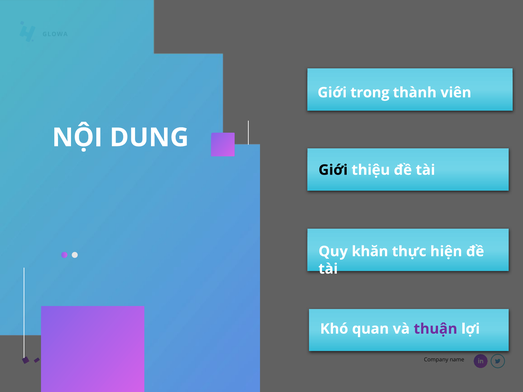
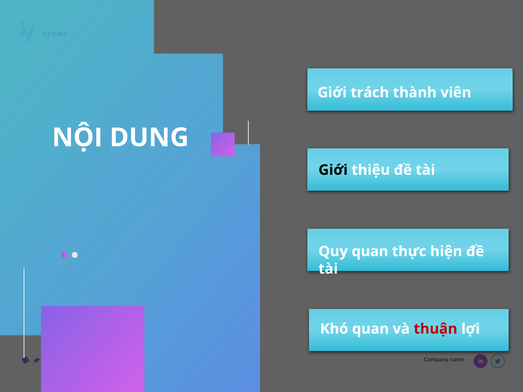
trong: trong -> trách
Quy khăn: khăn -> quan
thuận colour: purple -> red
